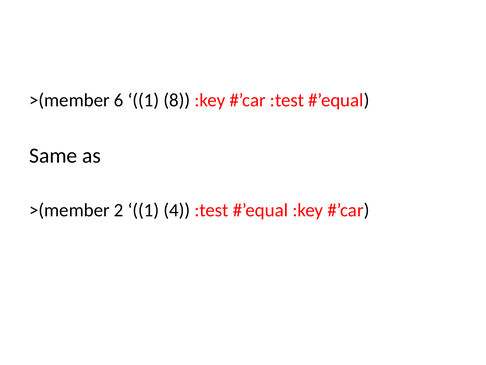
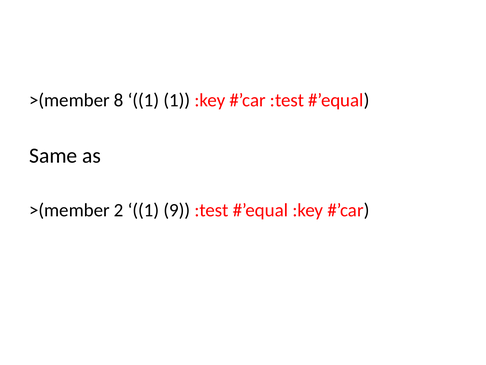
6: 6 -> 8
1 8: 8 -> 1
4: 4 -> 9
